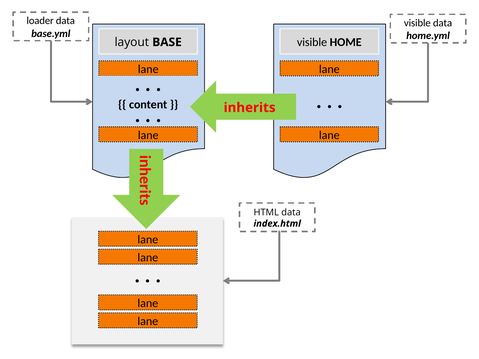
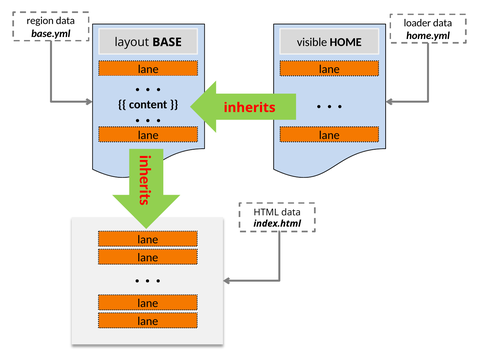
loader: loader -> region
visible at (417, 23): visible -> loader
